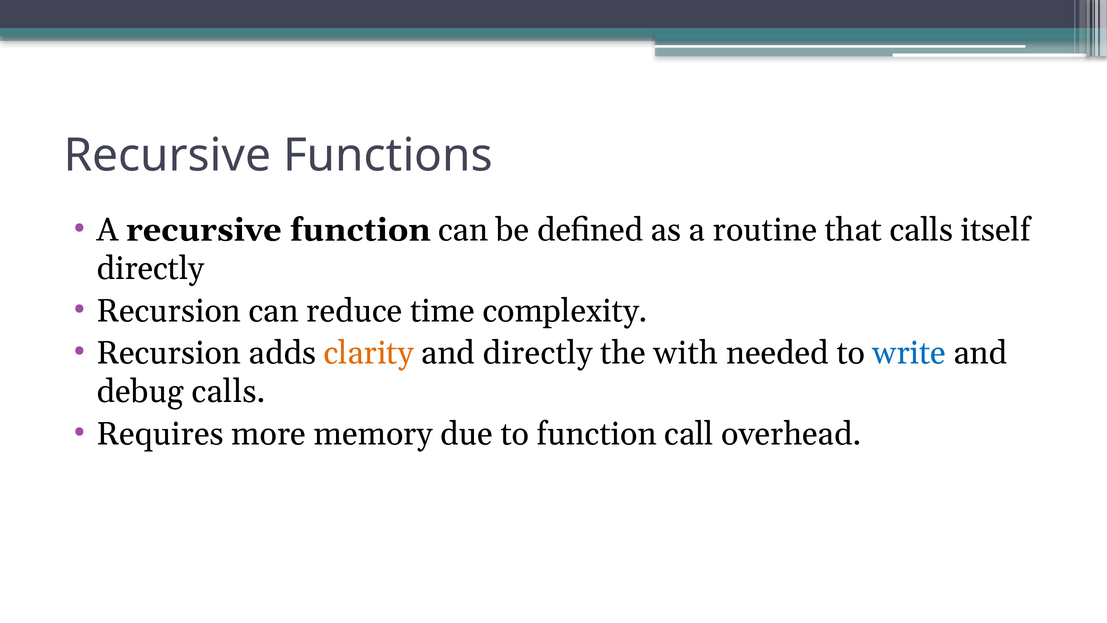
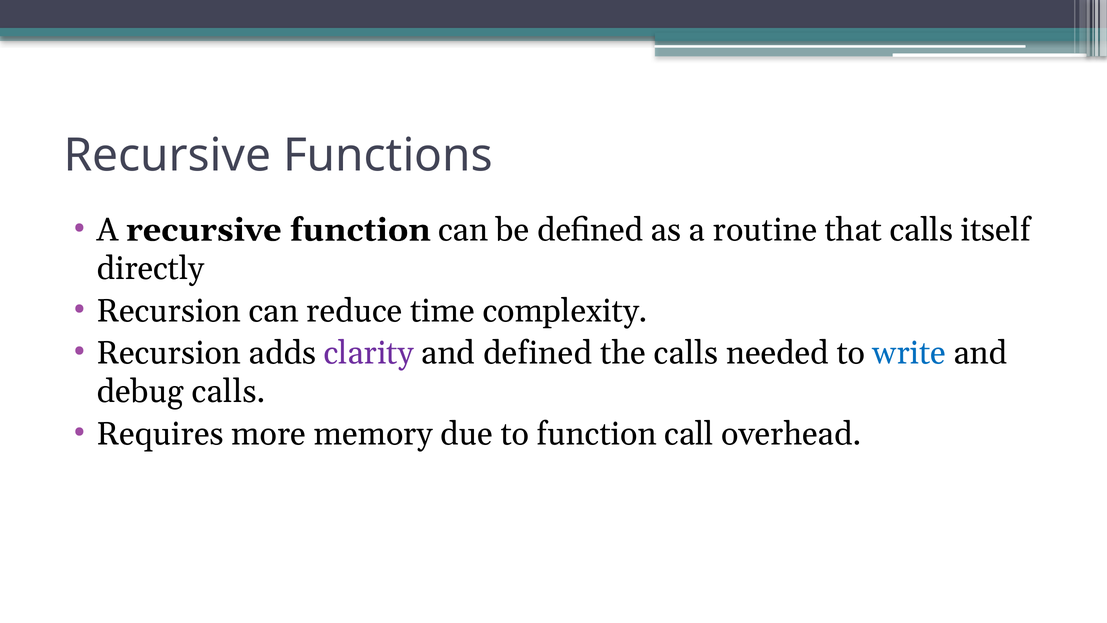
clarity colour: orange -> purple
and directly: directly -> defined
the with: with -> calls
